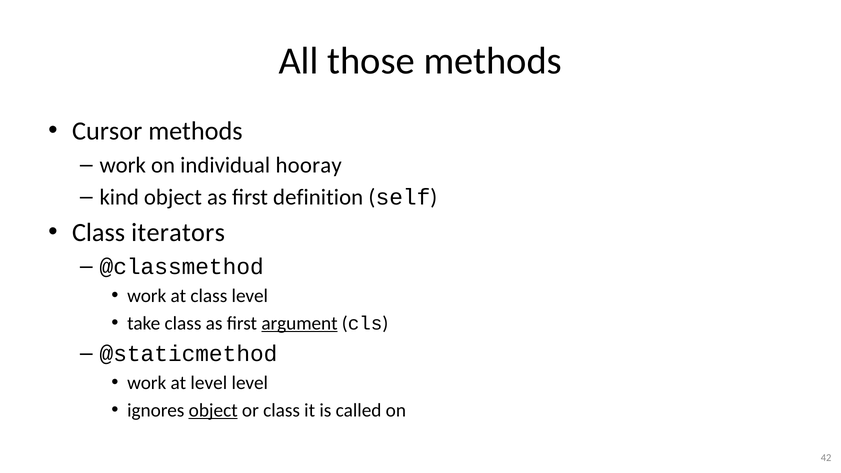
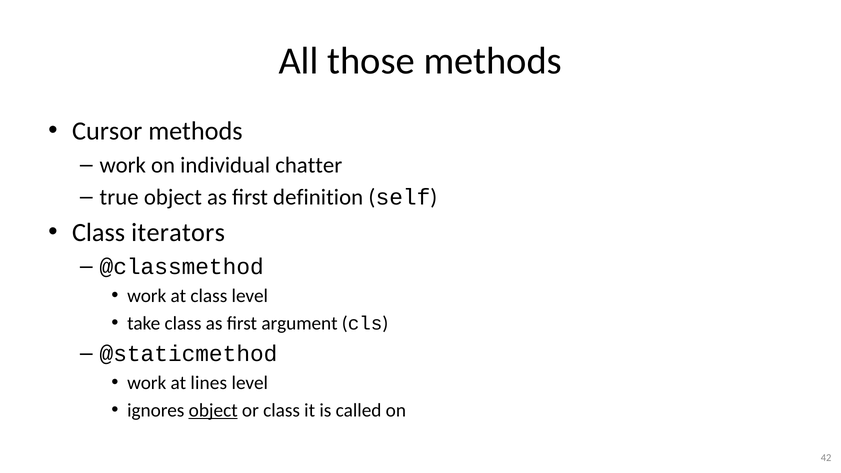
hooray: hooray -> chatter
kind: kind -> true
argument underline: present -> none
at level: level -> lines
